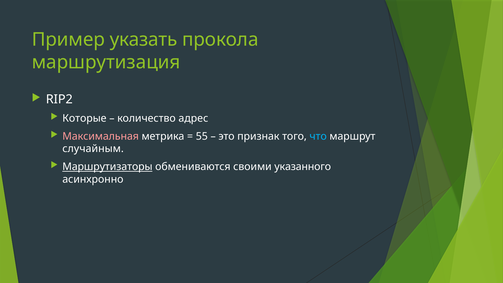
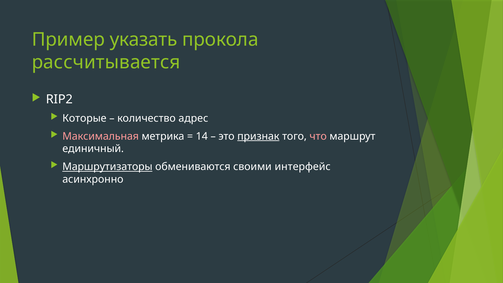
маршрутизация: маршрутизация -> рассчитывается
55: 55 -> 14
признак underline: none -> present
что colour: light blue -> pink
случайным: случайным -> единичный
указанного: указанного -> интерфейс
